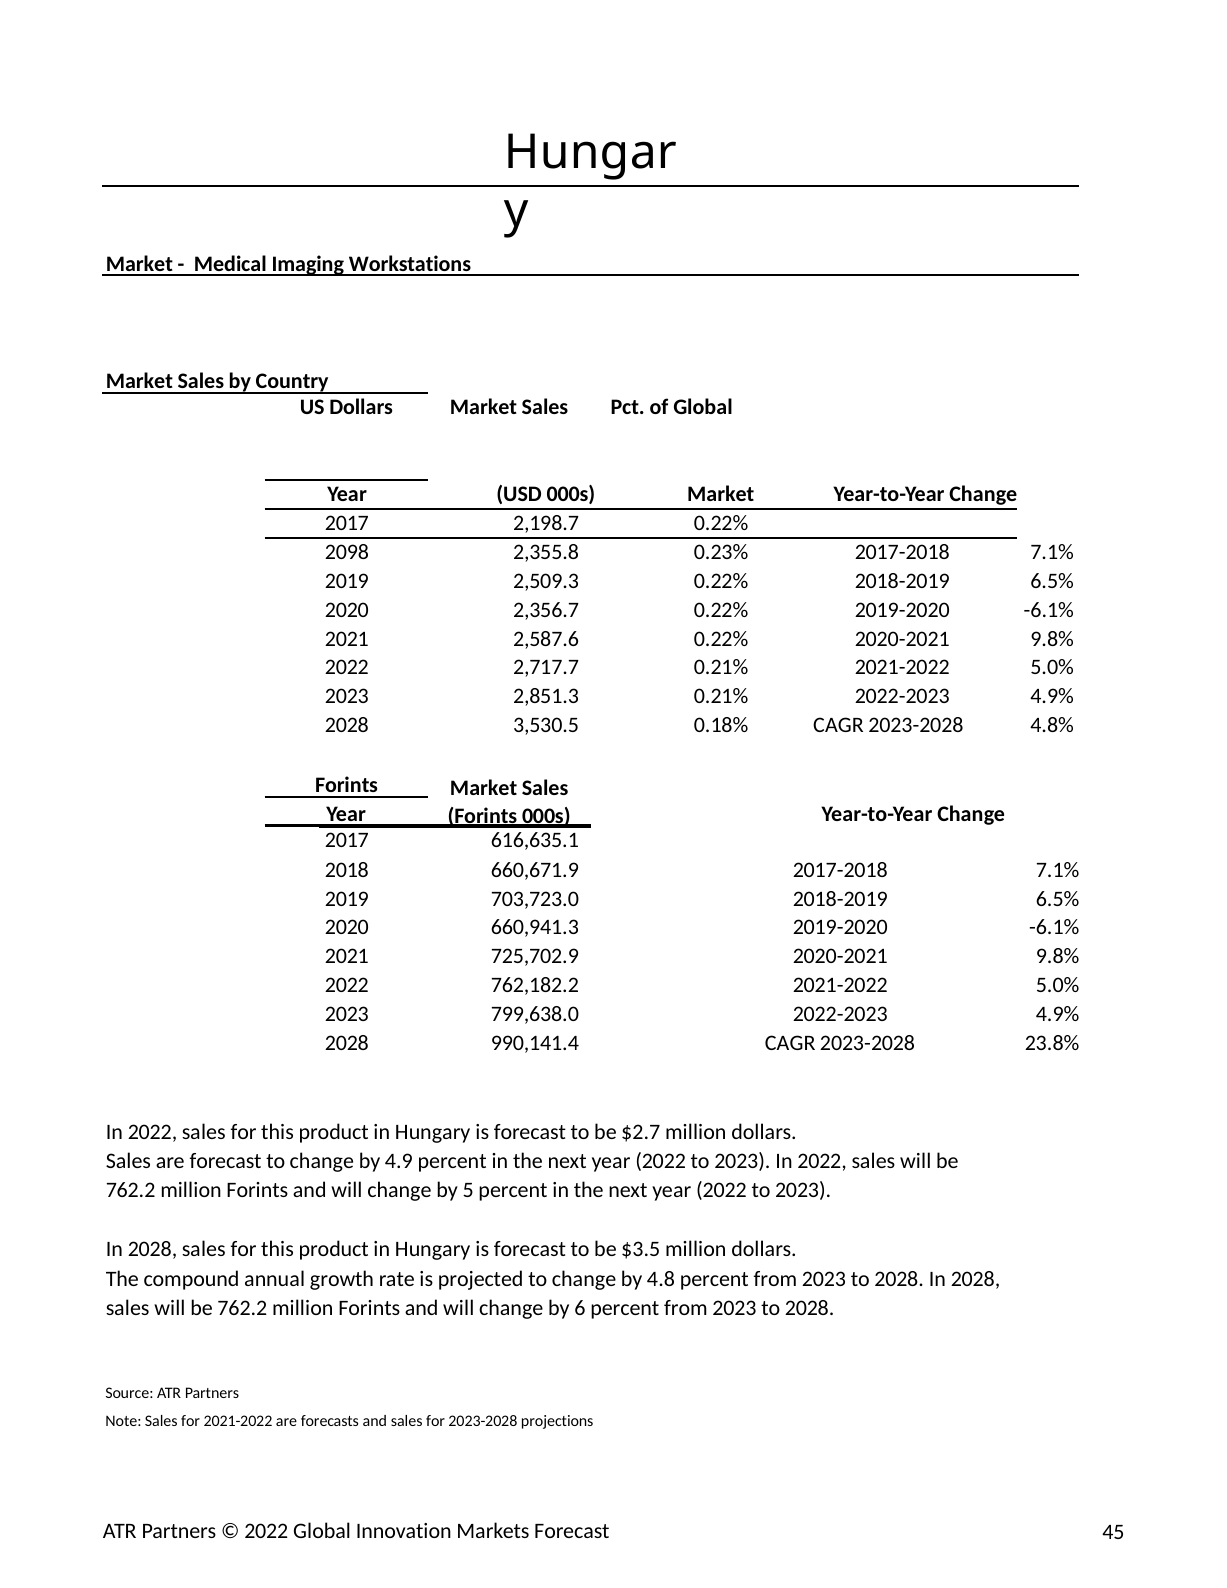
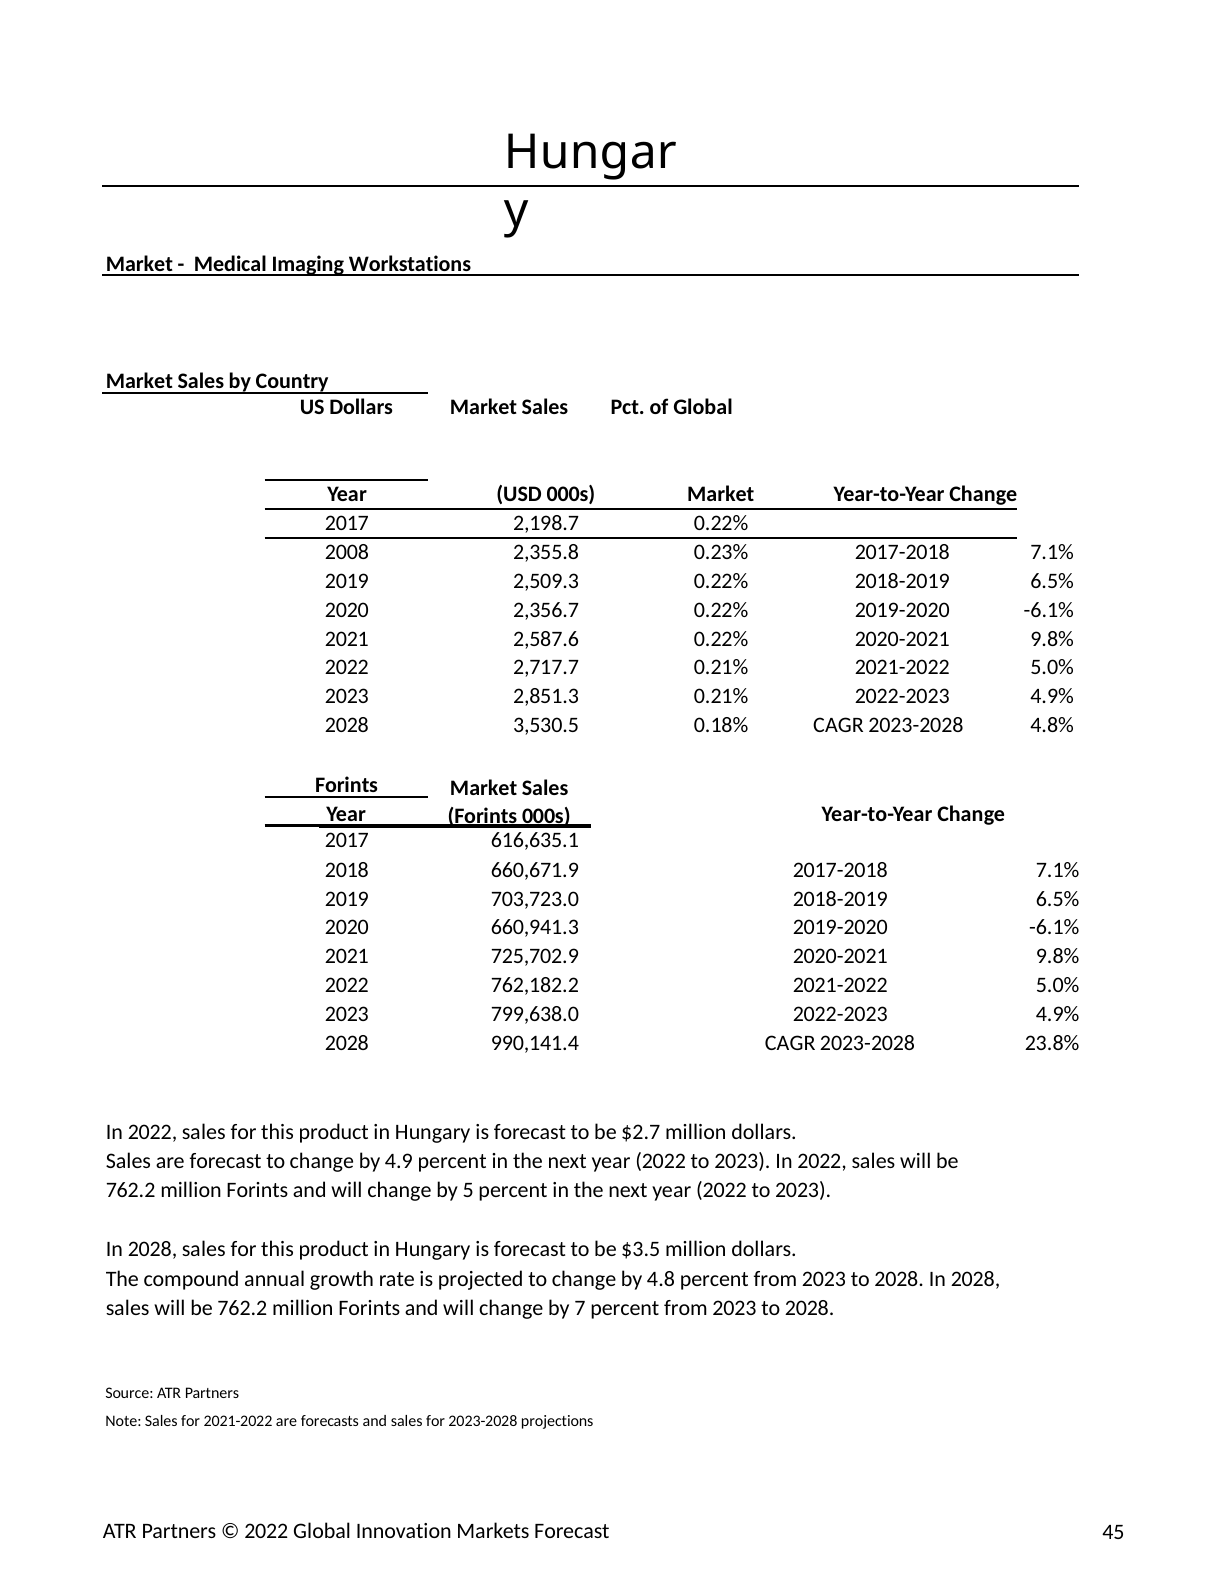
2098: 2098 -> 2008
6: 6 -> 7
